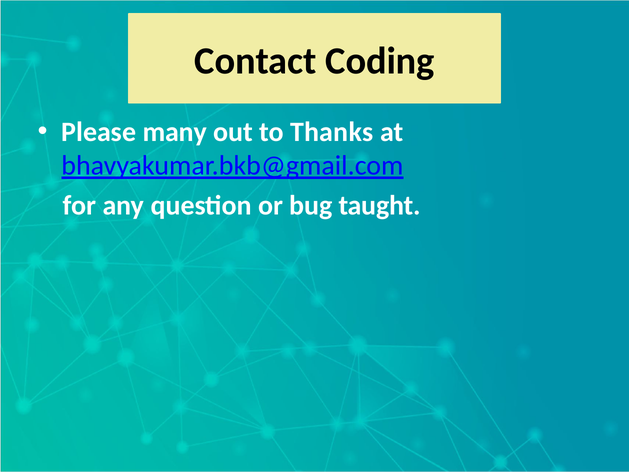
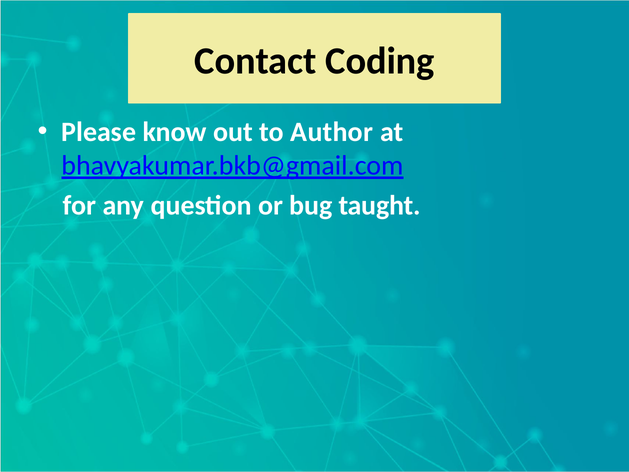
many: many -> know
Thanks: Thanks -> Author
